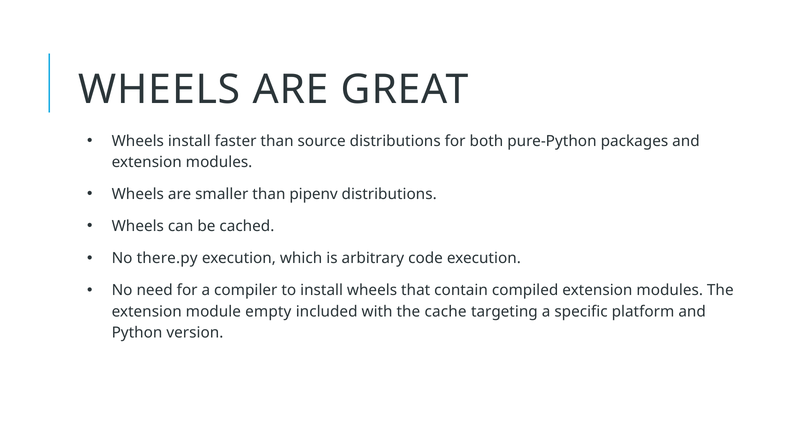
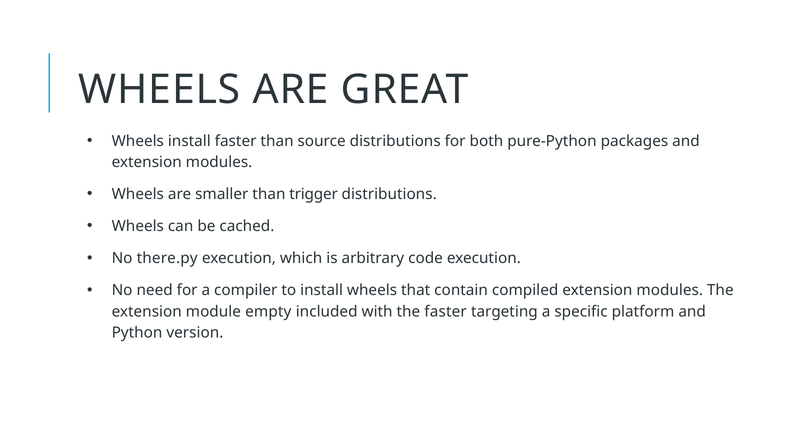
pipenv: pipenv -> trigger
the cache: cache -> faster
